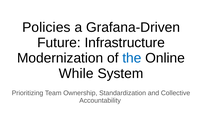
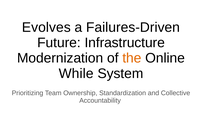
Policies: Policies -> Evolves
Grafana-Driven: Grafana-Driven -> Failures-Driven
the colour: blue -> orange
